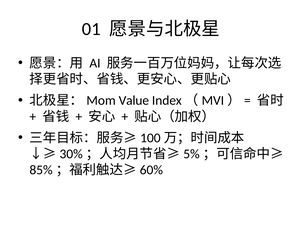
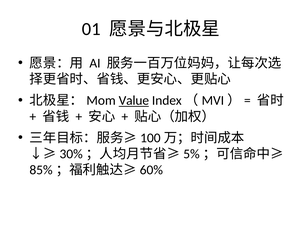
Value underline: none -> present
